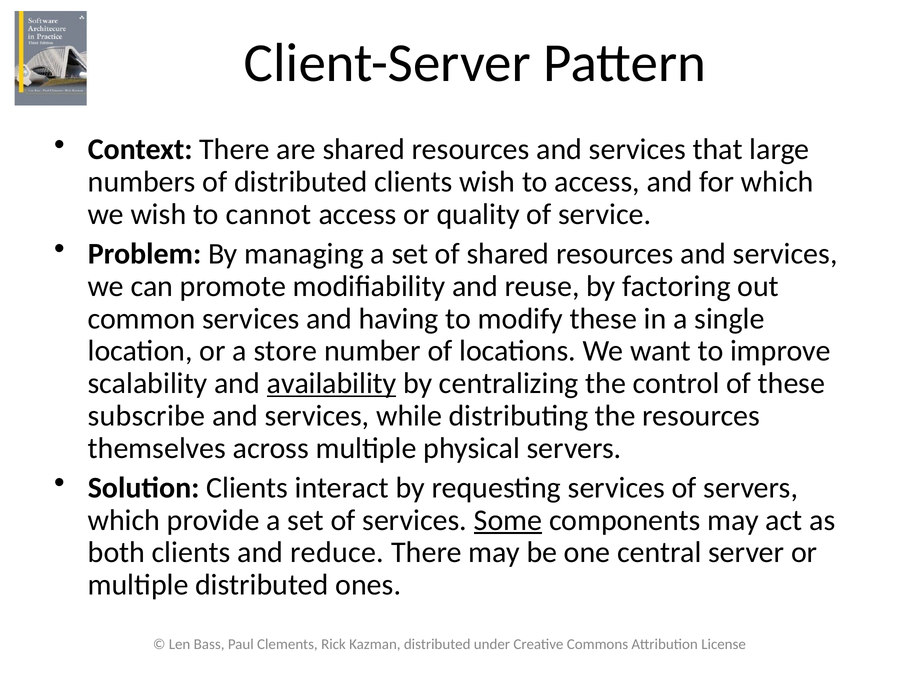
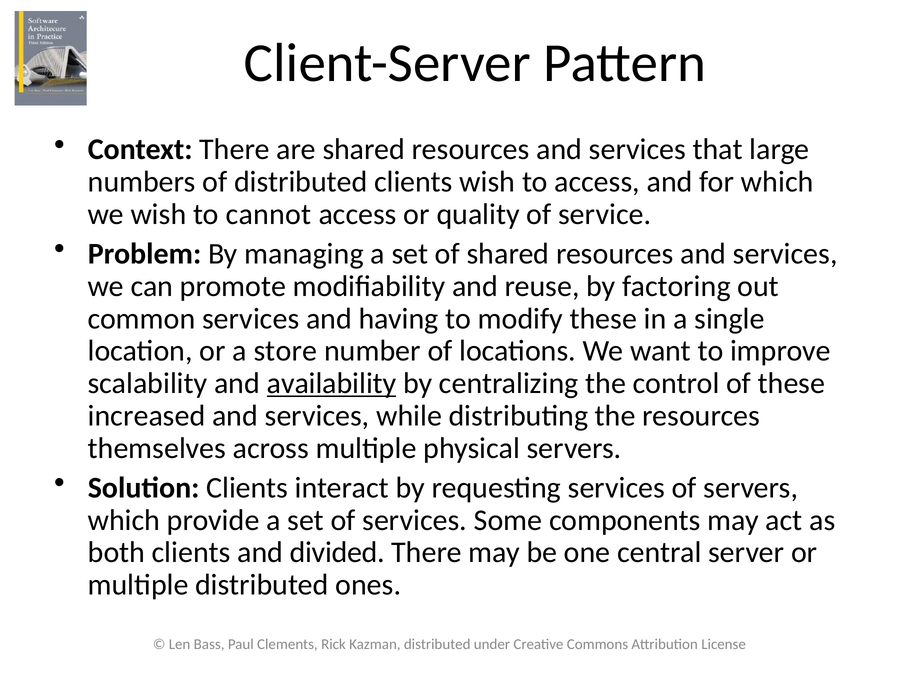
subscribe: subscribe -> increased
Some underline: present -> none
reduce: reduce -> divided
